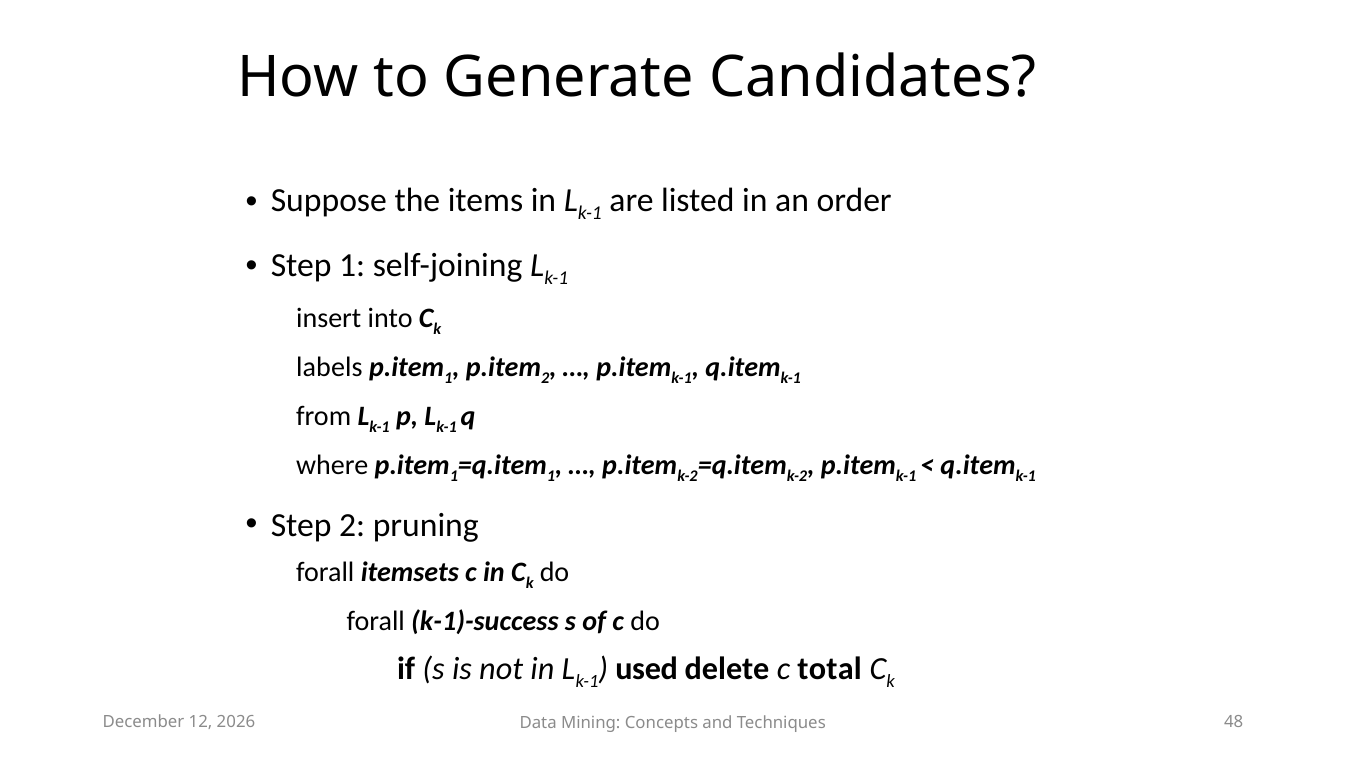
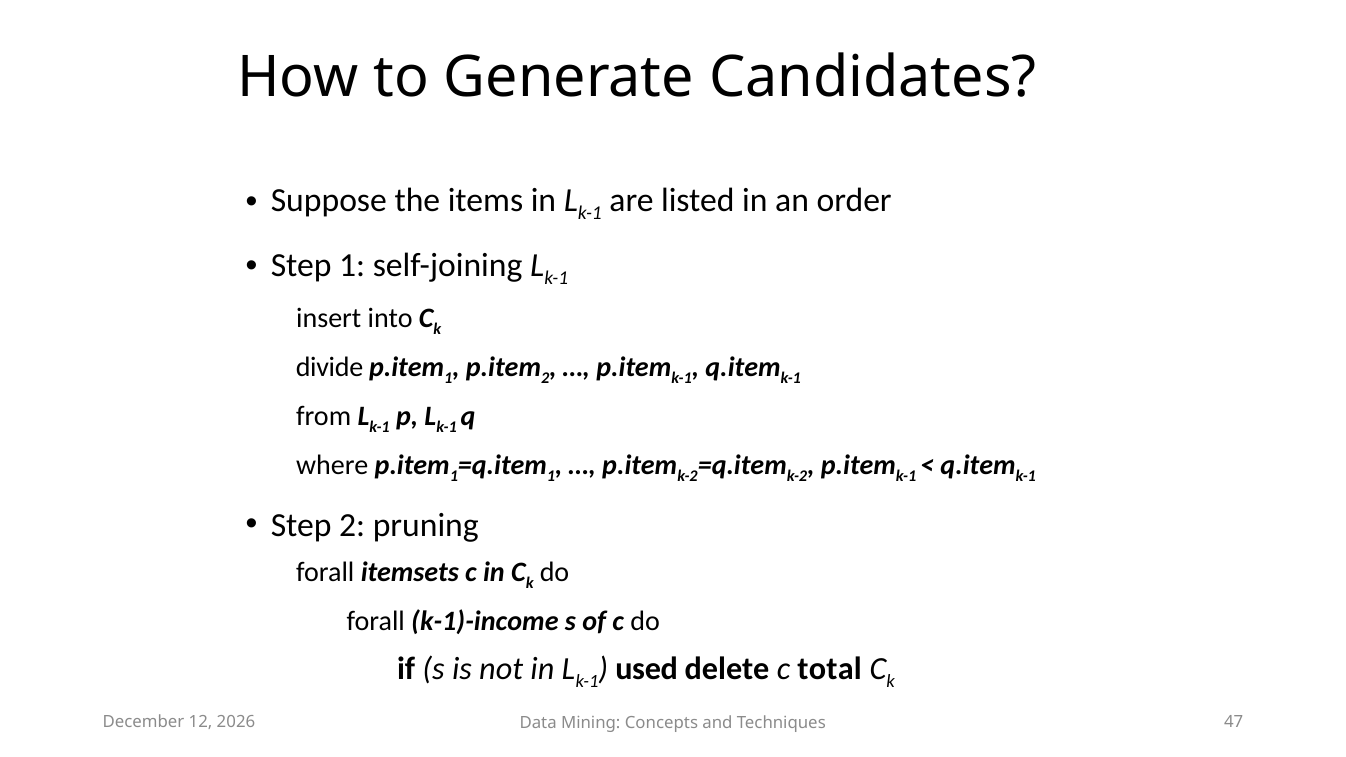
labels: labels -> divide
k-1)-success: k-1)-success -> k-1)-income
48: 48 -> 47
